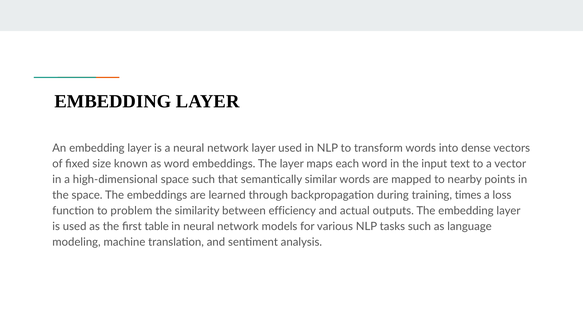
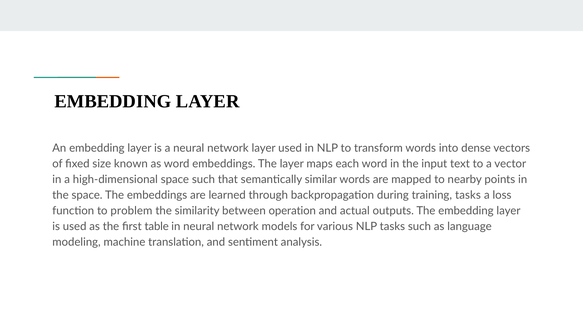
training times: times -> tasks
efficiency: efficiency -> operation
